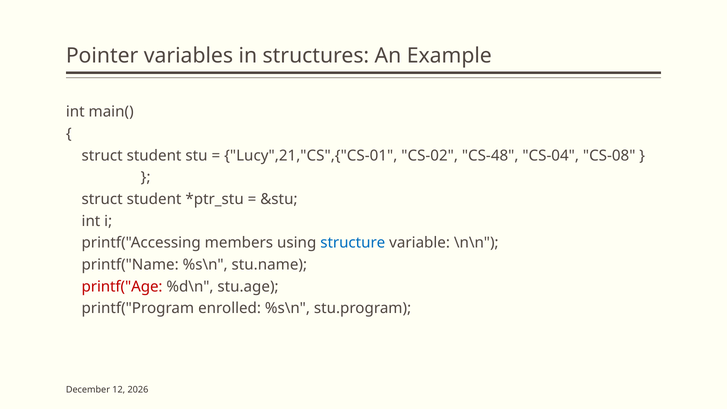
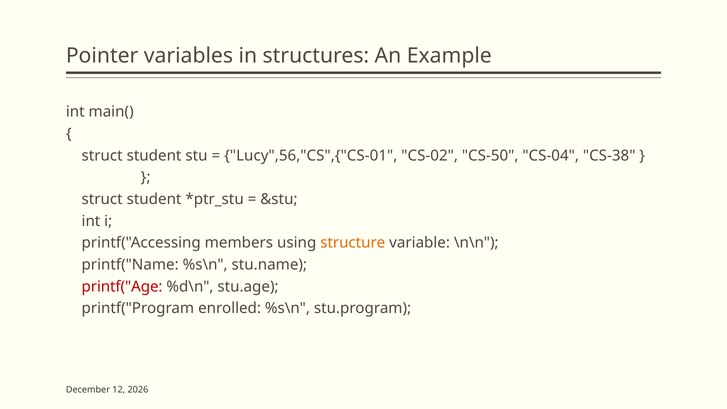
Lucy",21,"CS",{"CS-01: Lucy",21,"CS",{"CS-01 -> Lucy",56,"CS",{"CS-01
CS-48: CS-48 -> CS-50
CS-08: CS-08 -> CS-38
structure colour: blue -> orange
